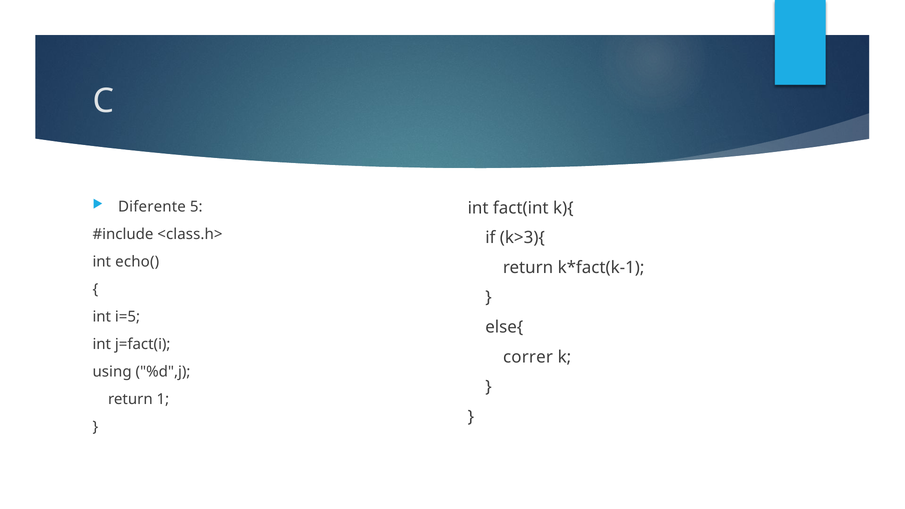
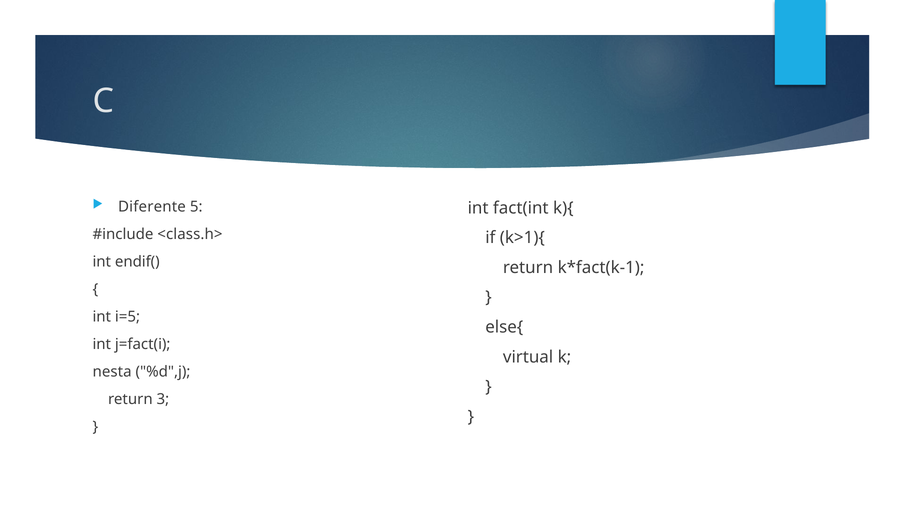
k>3){: k>3){ -> k>1){
echo(: echo( -> endif(
correr: correr -> virtual
using: using -> nesta
1: 1 -> 3
